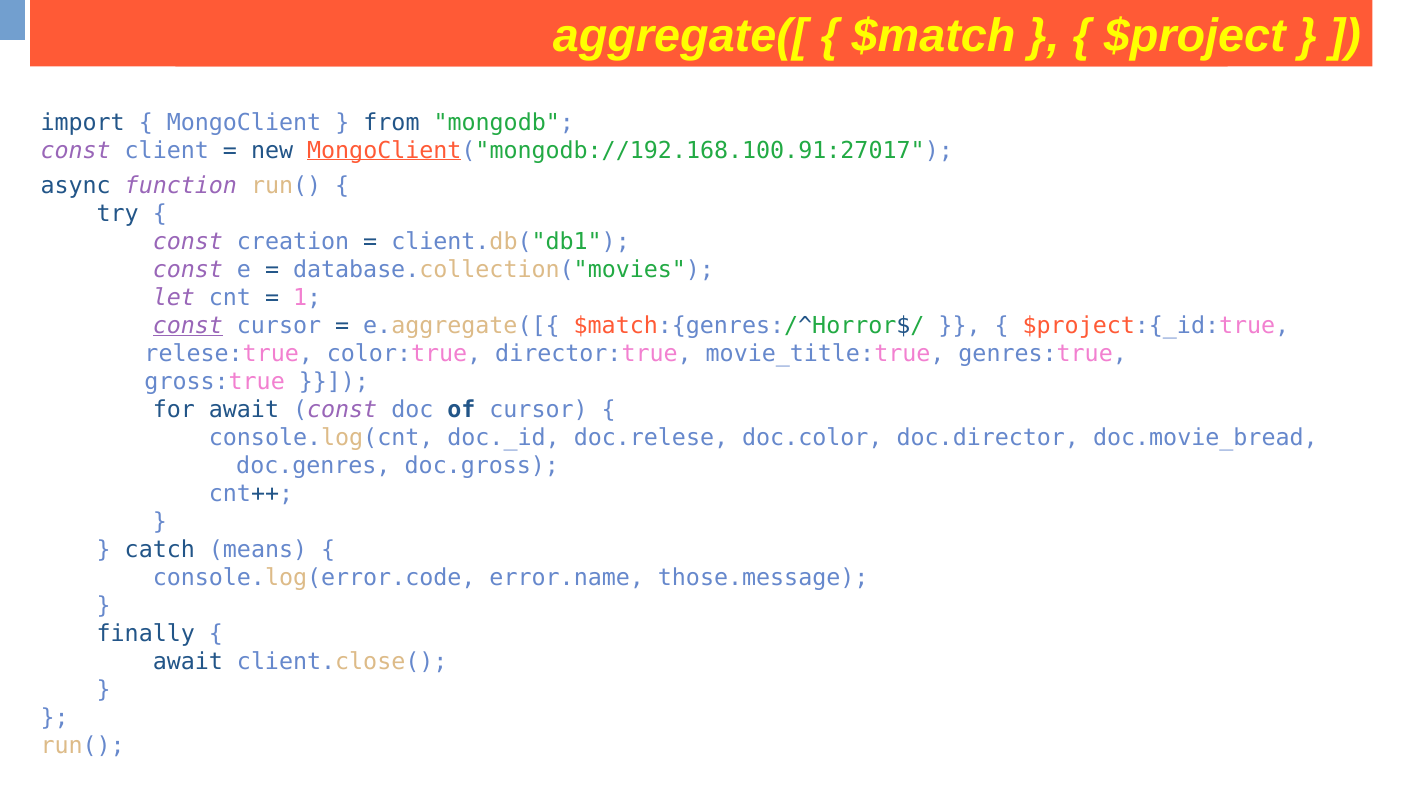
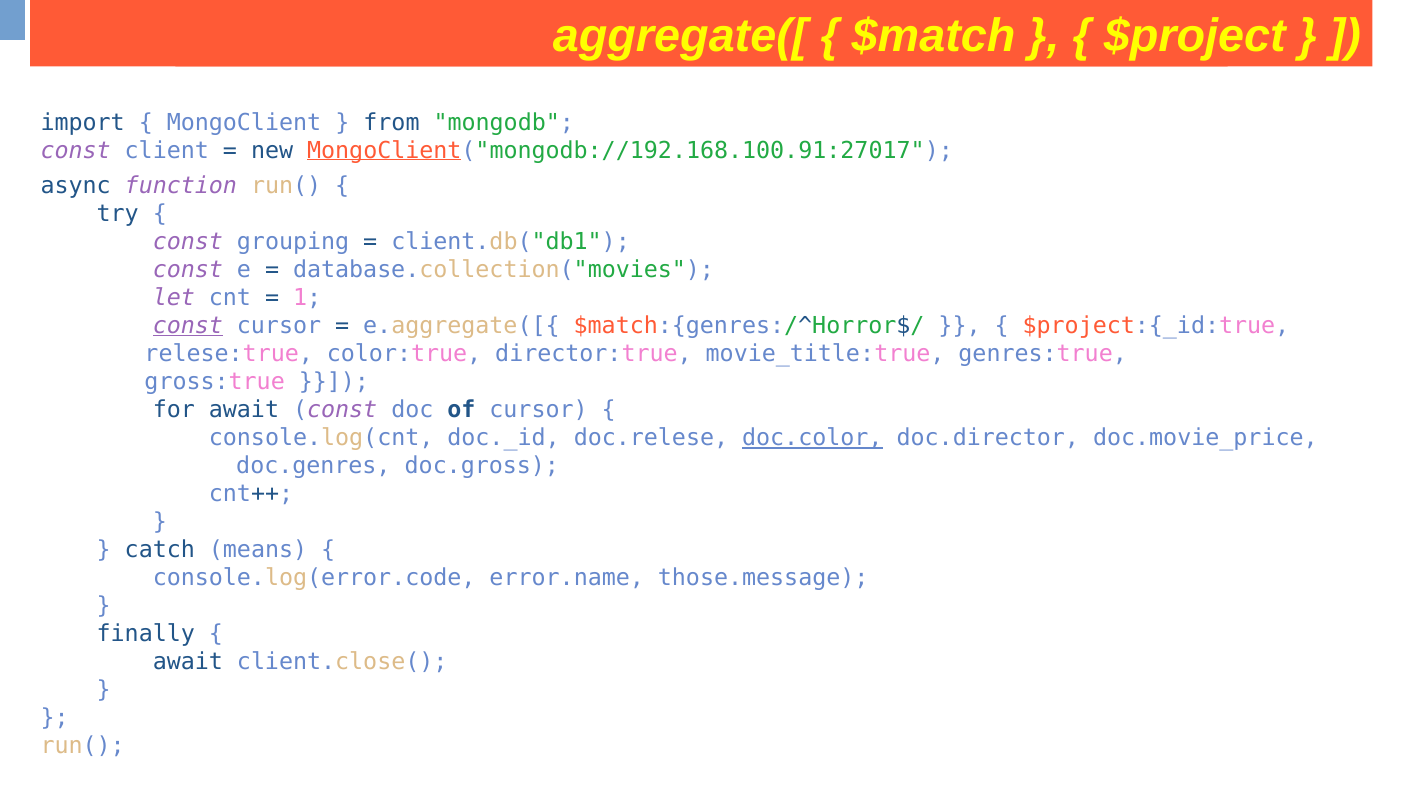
creation: creation -> grouping
doc.color underline: none -> present
doc.movie_bread: doc.movie_bread -> doc.movie_price
